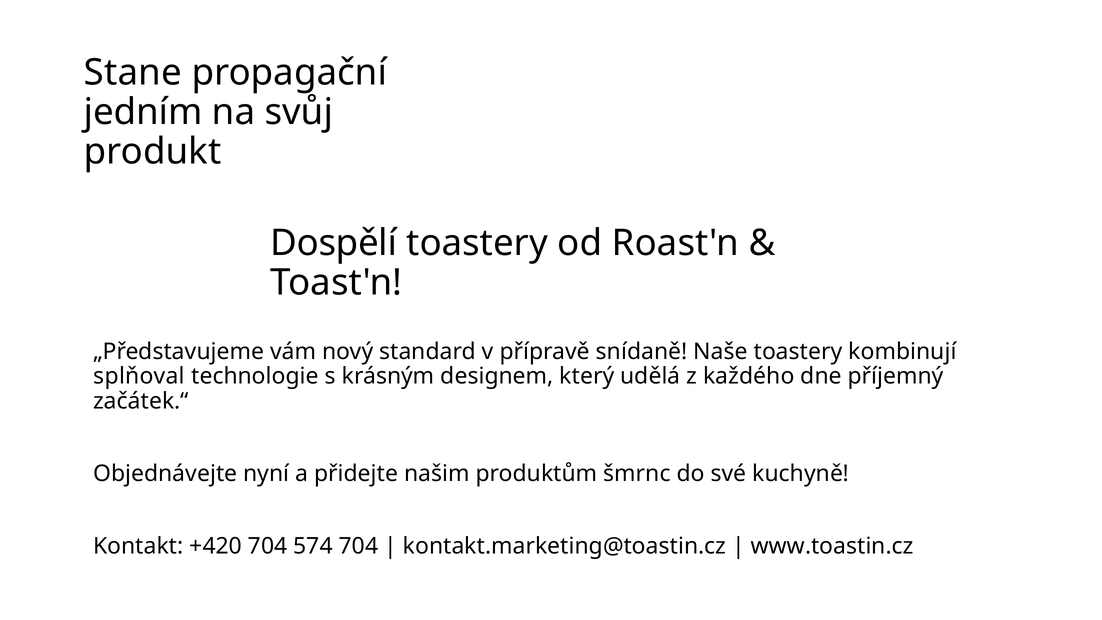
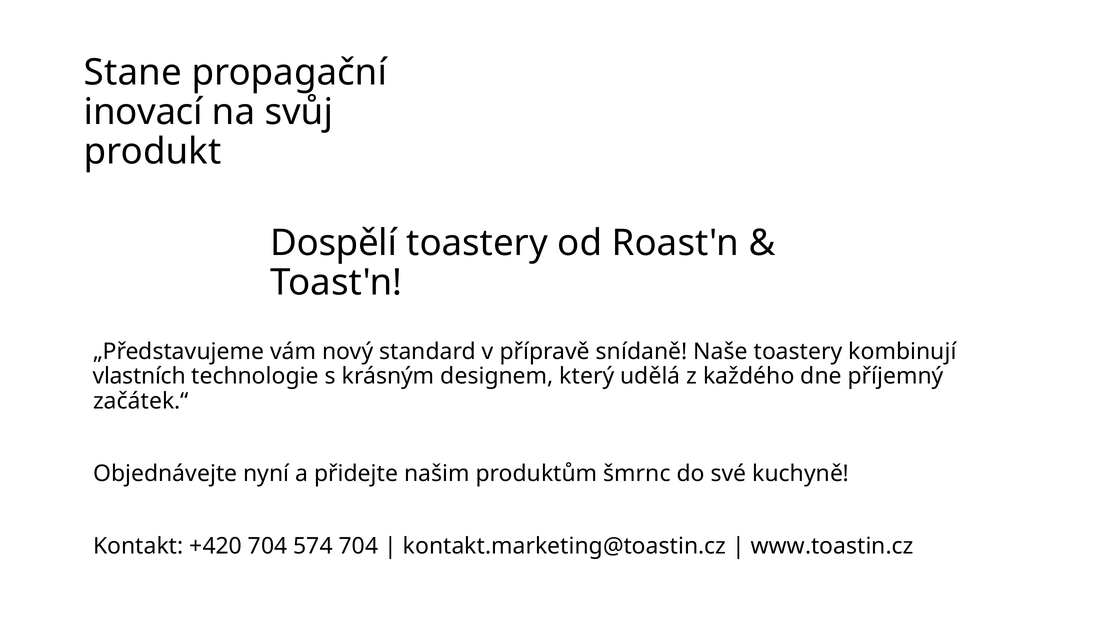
jedním: jedním -> inovací
splňoval: splňoval -> vlastních
